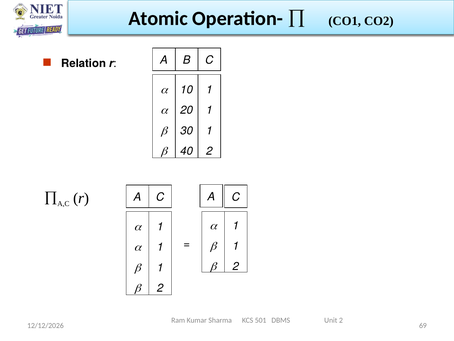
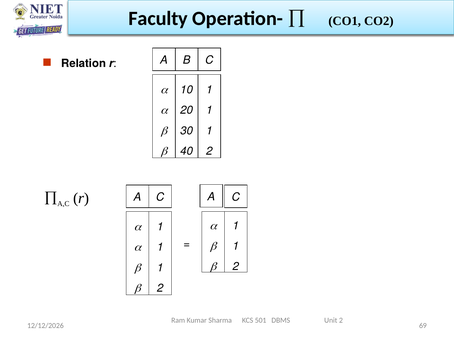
Atomic: Atomic -> Faculty
